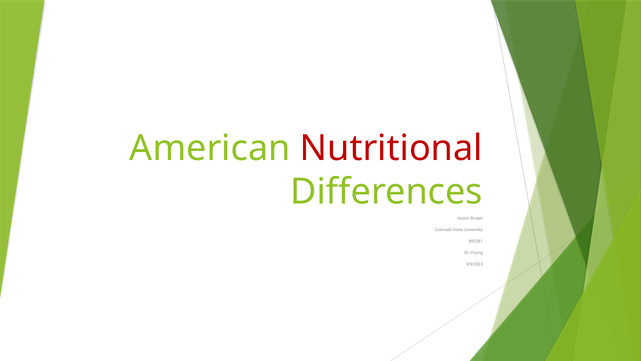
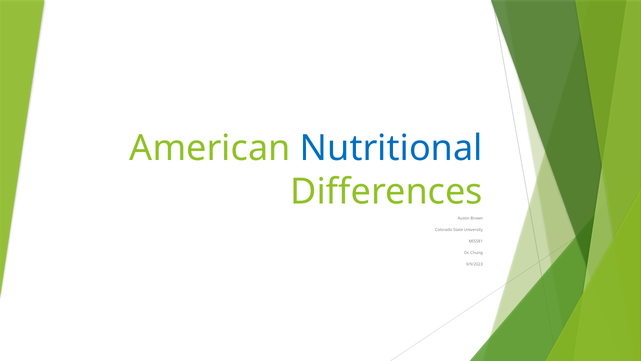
Nutritional colour: red -> blue
